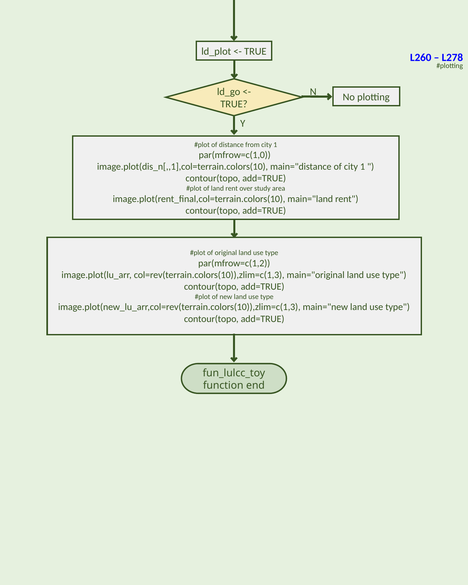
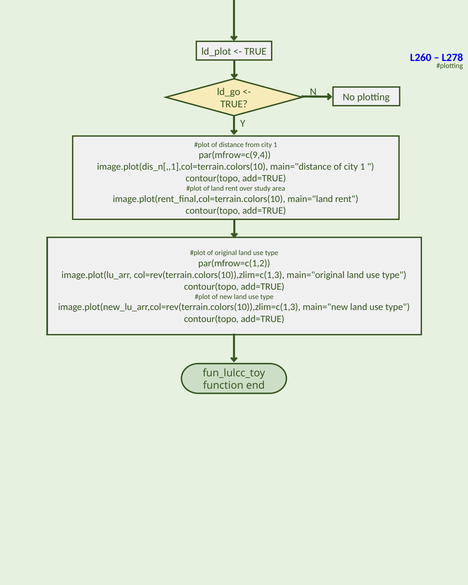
par(mfrow=c(1,0: par(mfrow=c(1,0 -> par(mfrow=c(9,4
